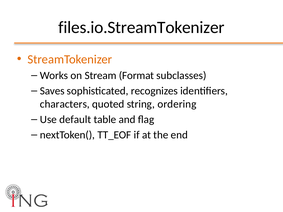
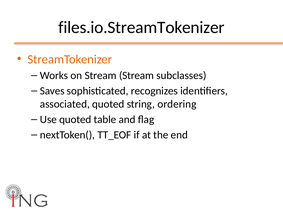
Stream Format: Format -> Stream
characters: characters -> associated
Use default: default -> quoted
